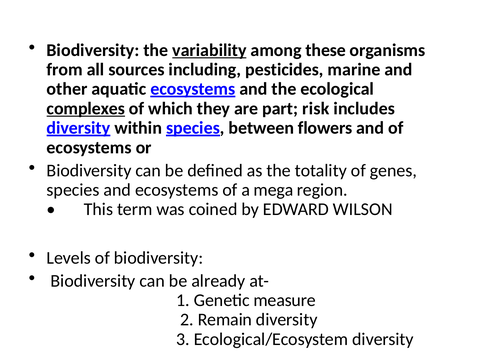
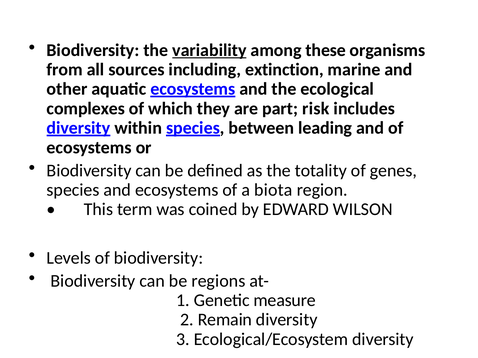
pesticides: pesticides -> extinction
complexes underline: present -> none
flowers: flowers -> leading
mega: mega -> biota
already: already -> regions
